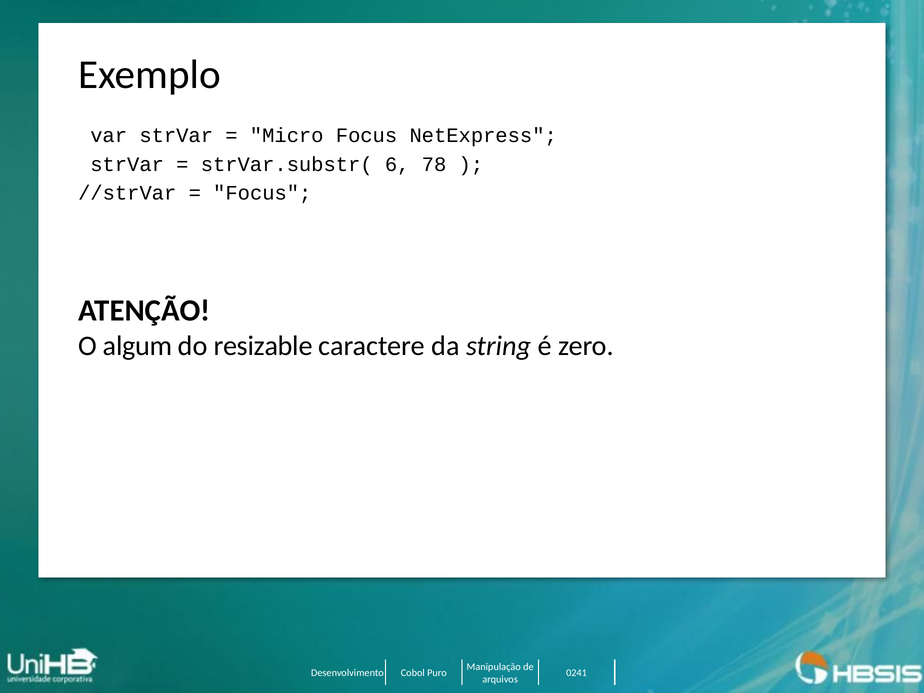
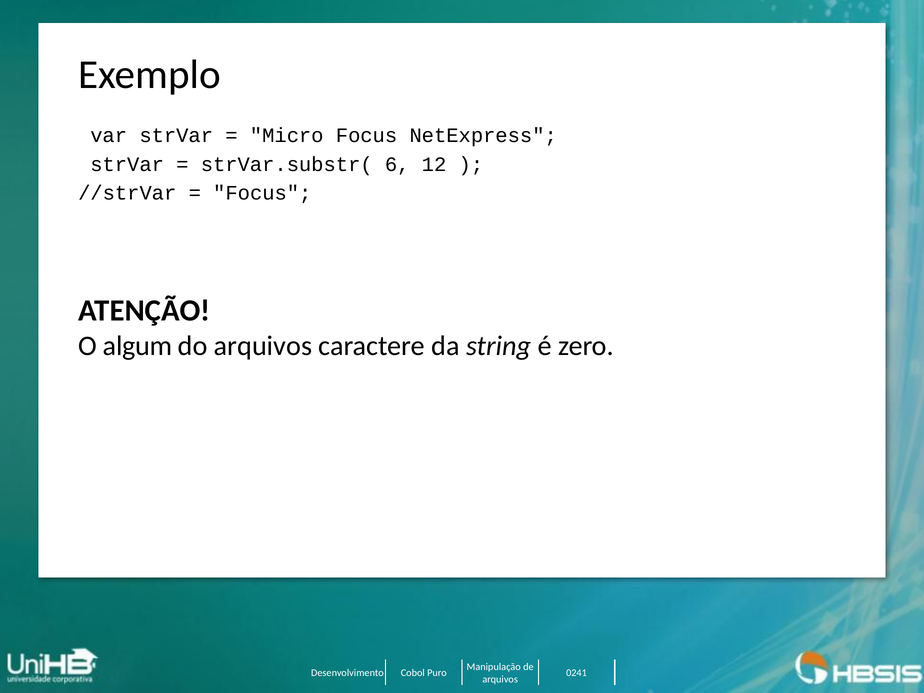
78: 78 -> 12
do resizable: resizable -> arquivos
